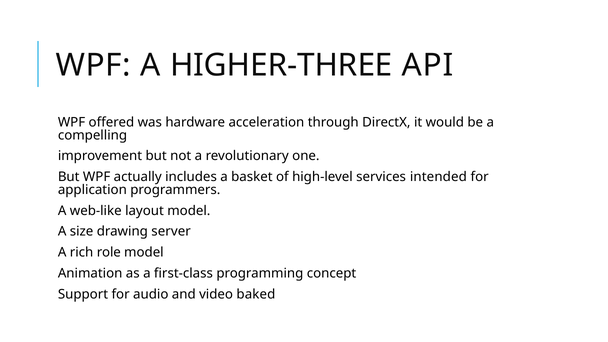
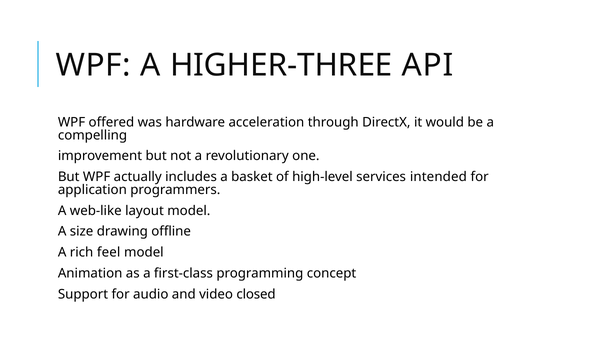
server: server -> offline
role: role -> feel
baked: baked -> closed
